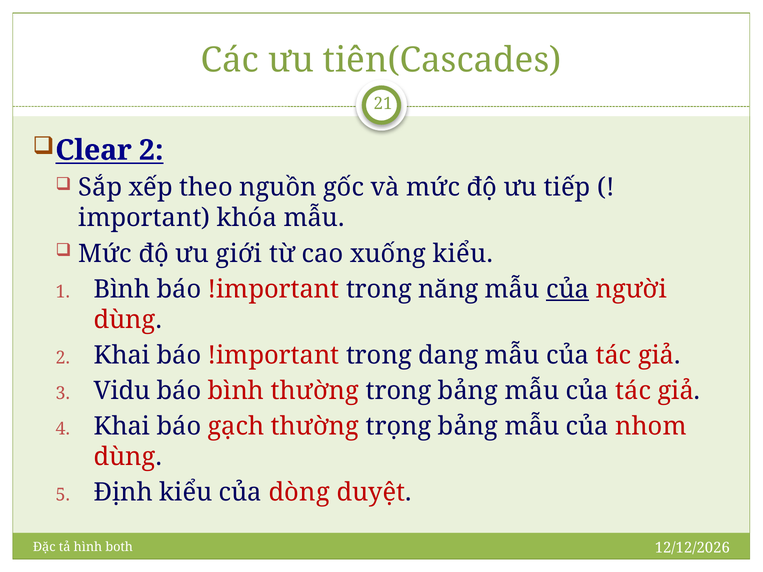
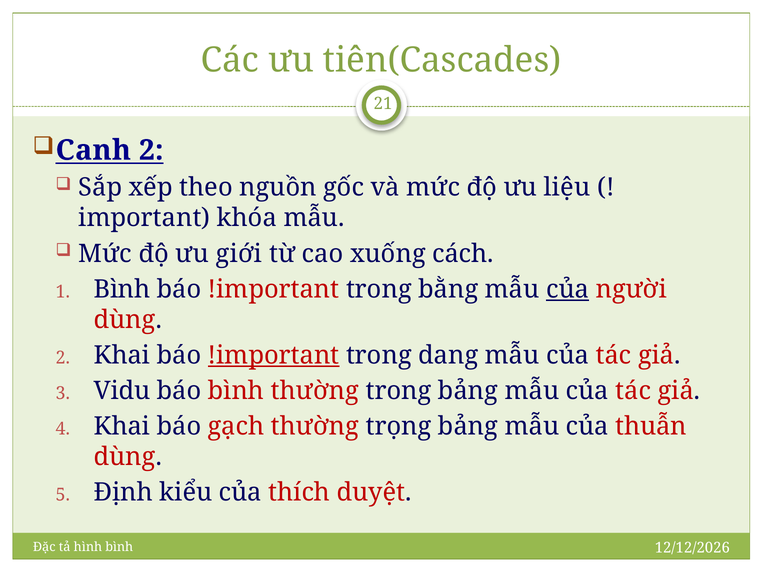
Clear: Clear -> Canh
tiếp: tiếp -> liệu
xuống kiểu: kiểu -> cách
năng: năng -> bằng
!important at (274, 356) underline: none -> present
nhom: nhom -> thuẫn
dòng: dòng -> thích
hình both: both -> bình
